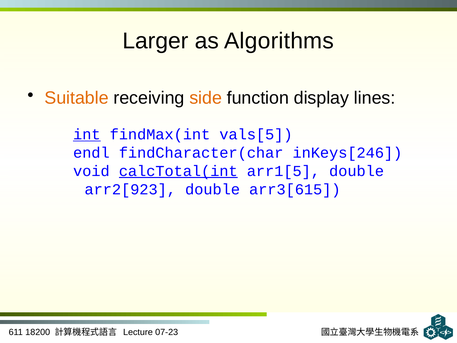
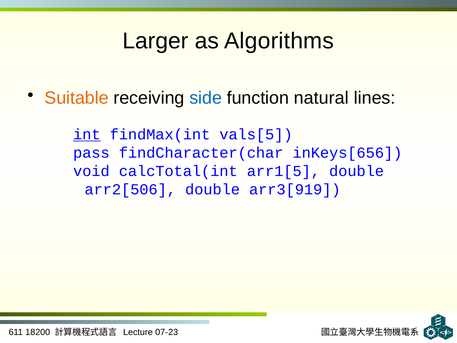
side colour: orange -> blue
display: display -> natural
endl: endl -> pass
inKeys[246: inKeys[246 -> inKeys[656
calcTotal(int underline: present -> none
arr2[923: arr2[923 -> arr2[506
arr3[615: arr3[615 -> arr3[919
